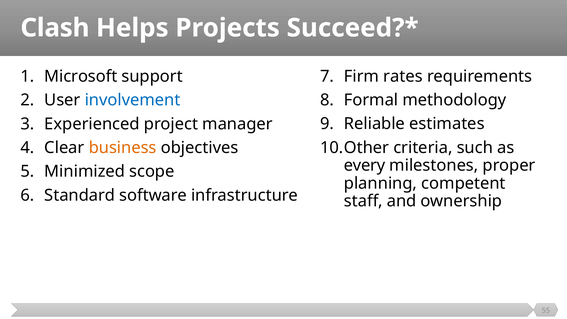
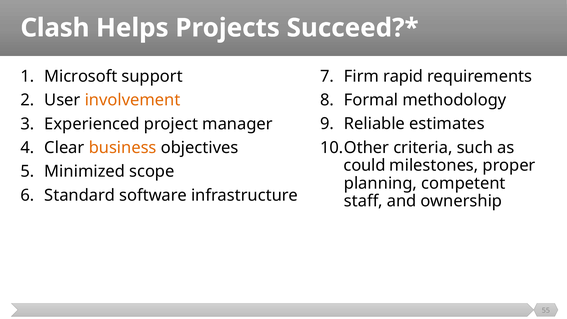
rates: rates -> rapid
involvement colour: blue -> orange
every: every -> could
